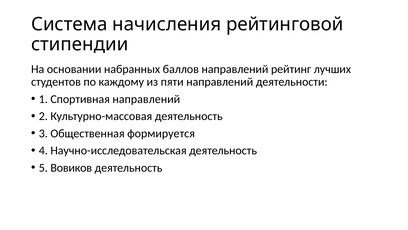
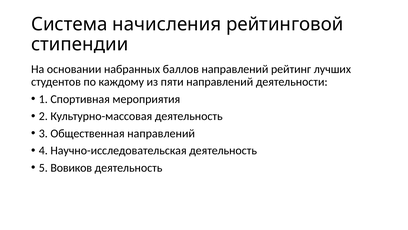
Спортивная направлений: направлений -> мероприятия
Общественная формируется: формируется -> направлений
